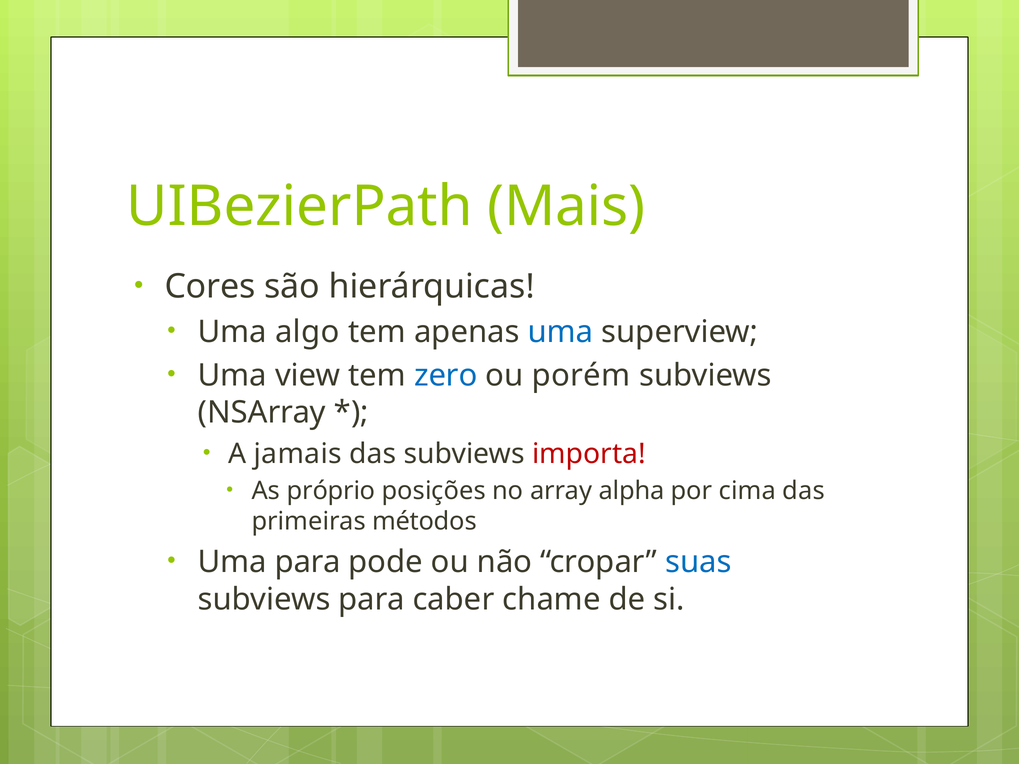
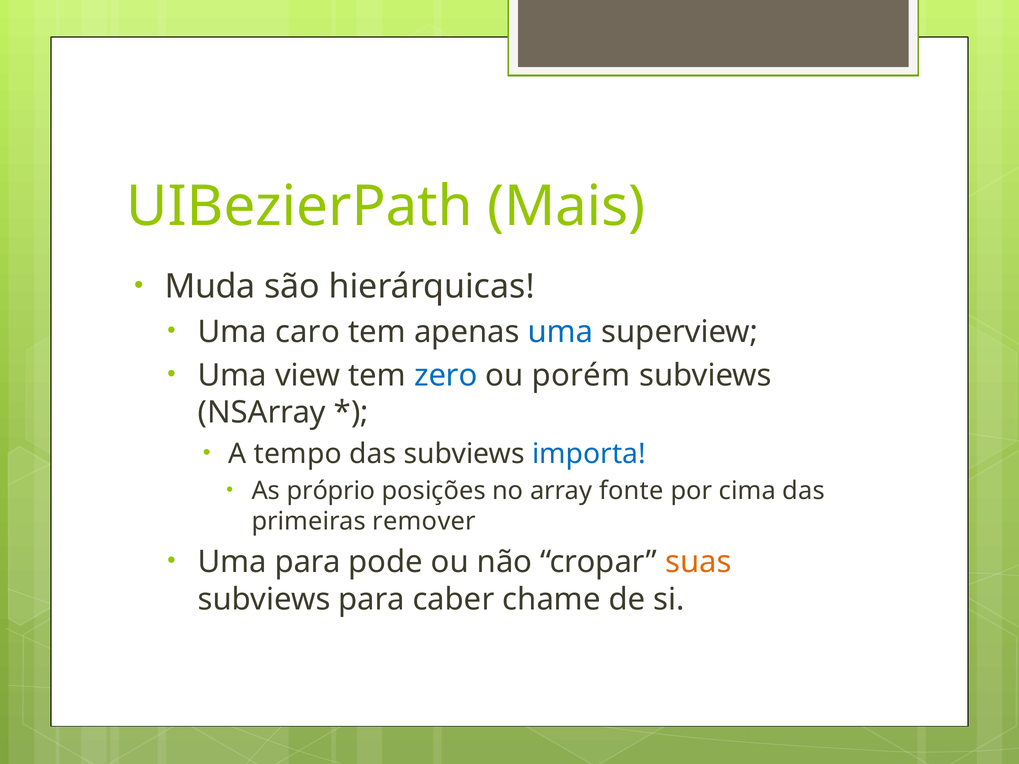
Cores: Cores -> Muda
algo: algo -> caro
jamais: jamais -> tempo
importa colour: red -> blue
alpha: alpha -> fonte
métodos: métodos -> remover
suas colour: blue -> orange
